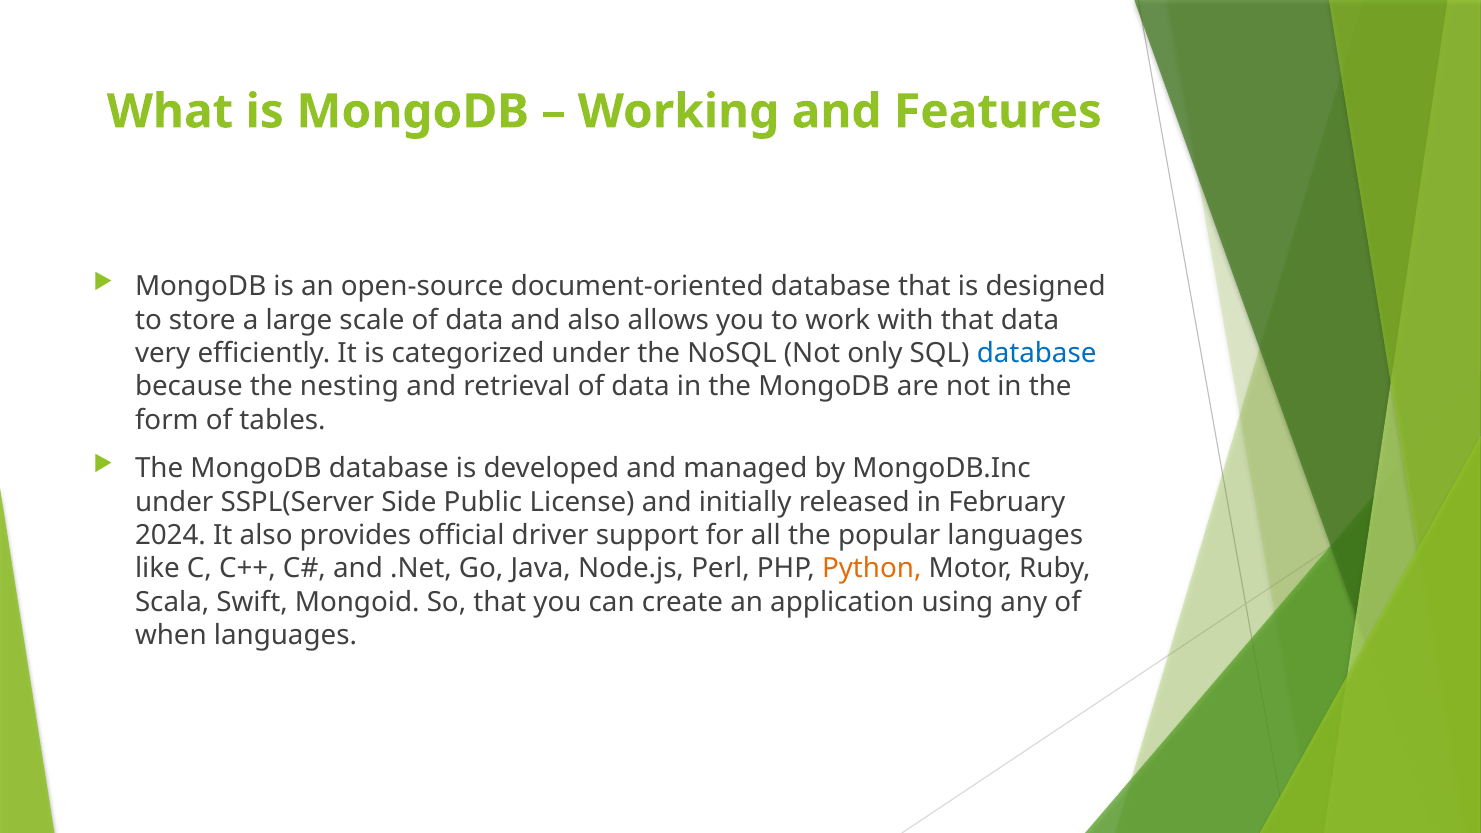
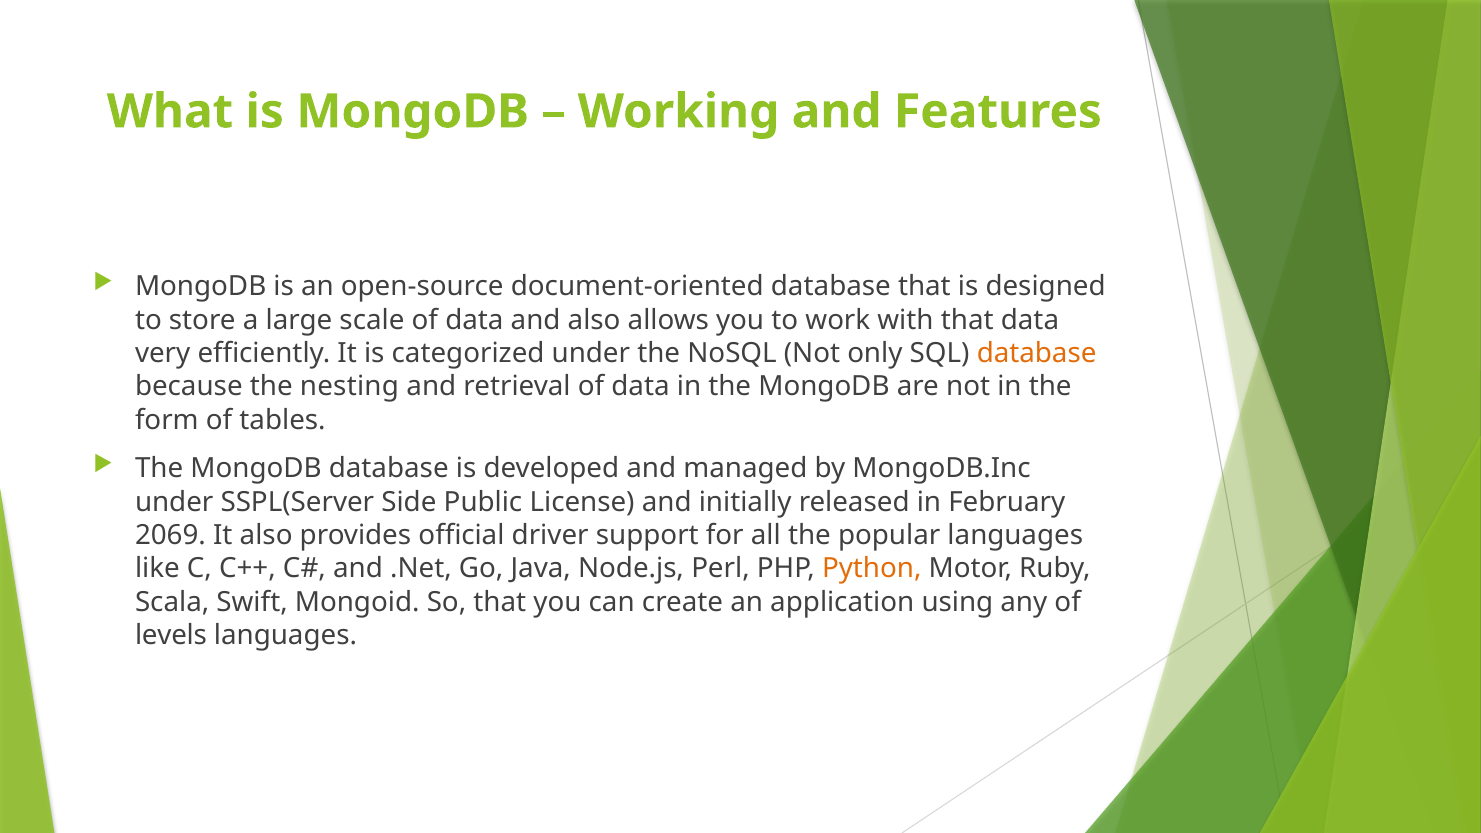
database at (1037, 353) colour: blue -> orange
2024: 2024 -> 2069
when: when -> levels
